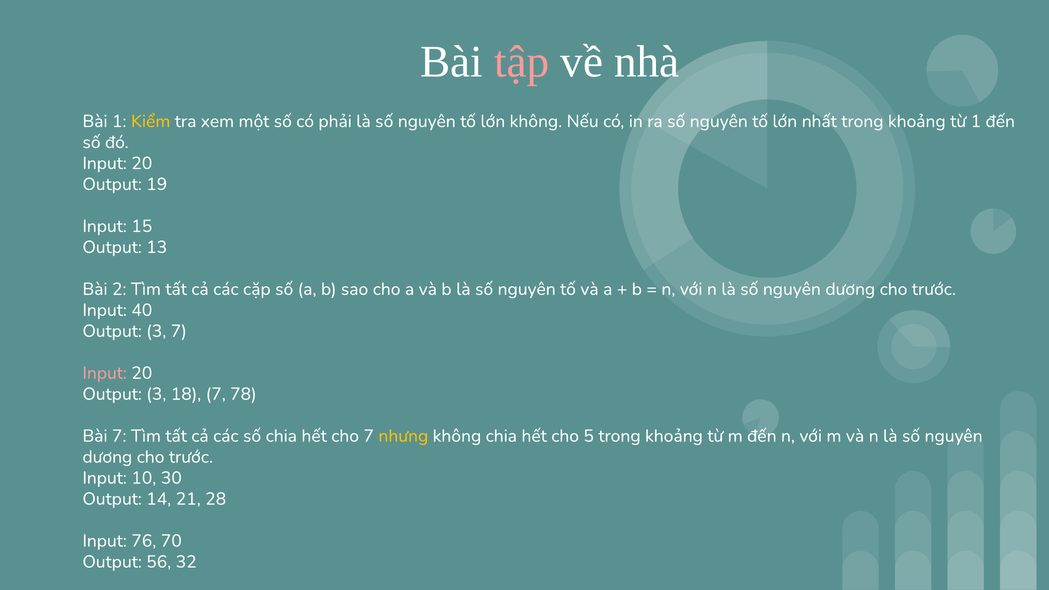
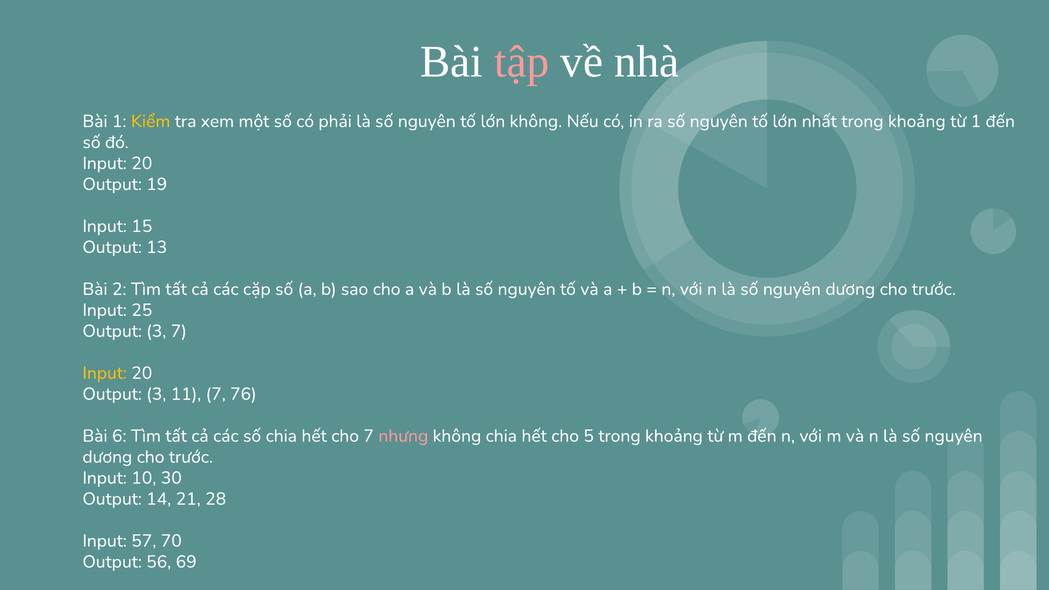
40: 40 -> 25
Input at (105, 373) colour: pink -> yellow
18: 18 -> 11
78: 78 -> 76
Bài 7: 7 -> 6
nhưng colour: yellow -> pink
76: 76 -> 57
32: 32 -> 69
